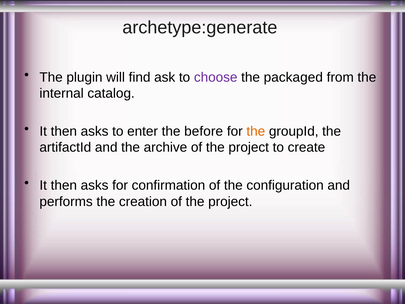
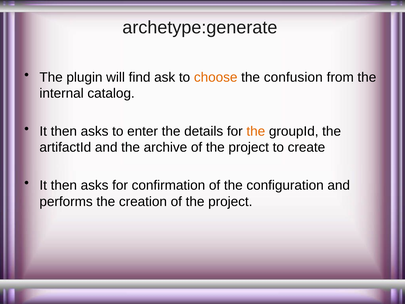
choose colour: purple -> orange
packaged: packaged -> confusion
before: before -> details
